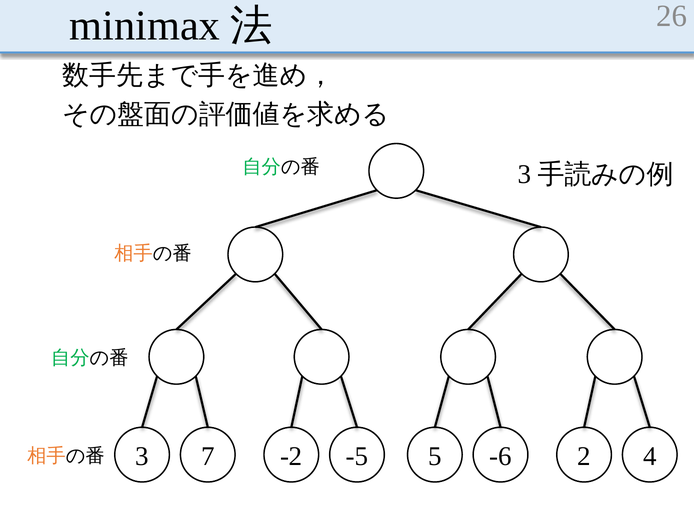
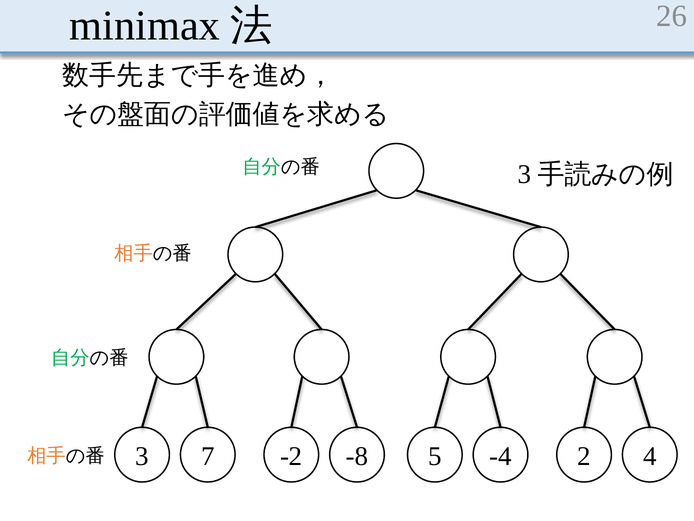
-5: -5 -> -8
-6: -6 -> -4
